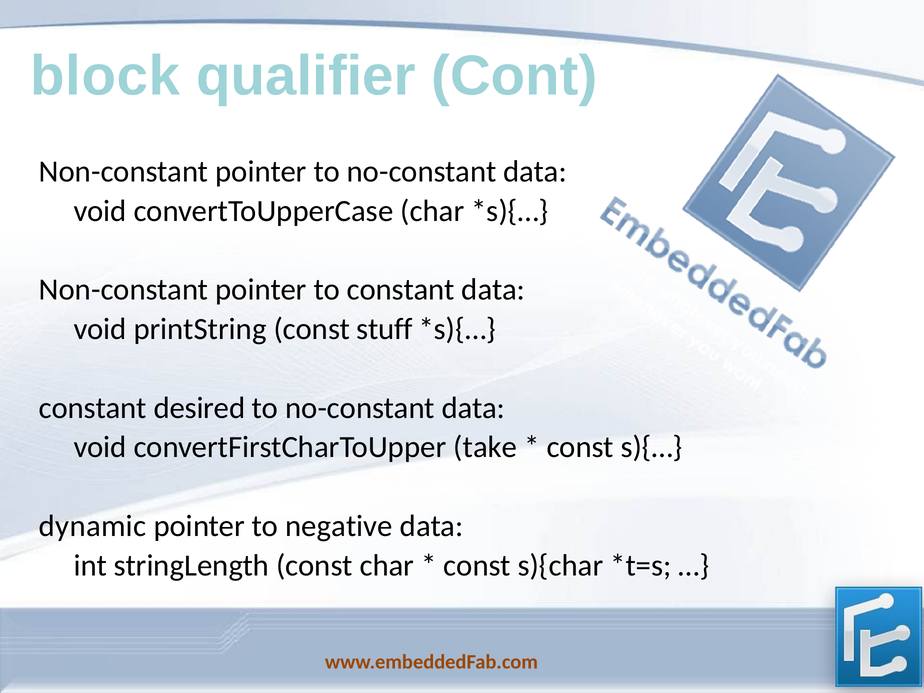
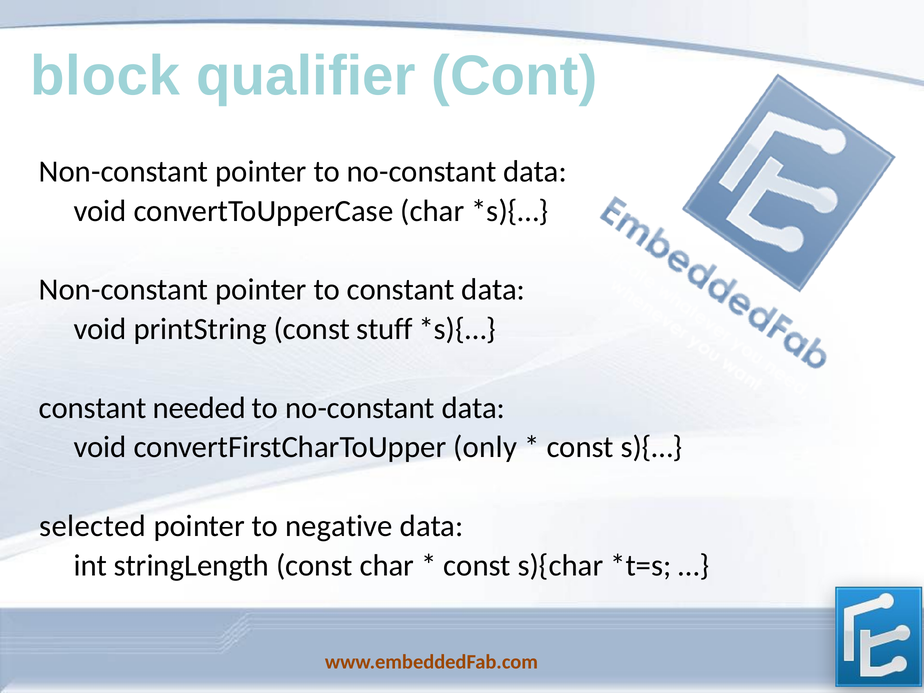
desired: desired -> needed
take: take -> only
dynamic: dynamic -> selected
